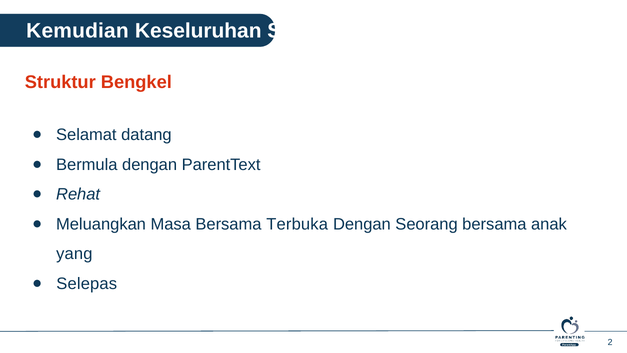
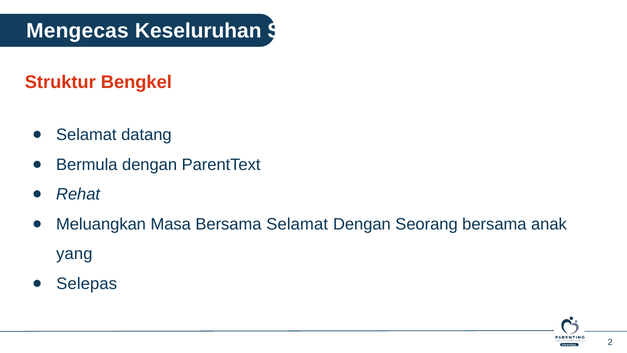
Kemudian: Kemudian -> Mengecas
Bersama Terbuka: Terbuka -> Selamat
